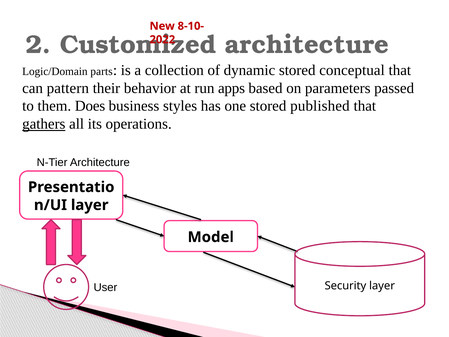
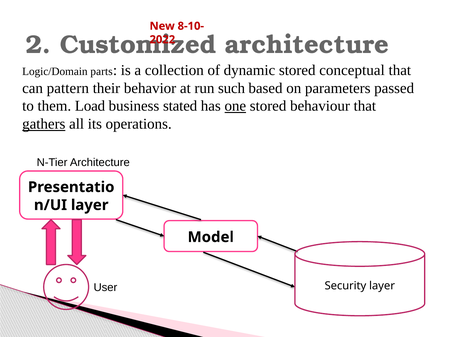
apps: apps -> such
Does: Does -> Load
styles: styles -> stated
one underline: none -> present
published: published -> behaviour
